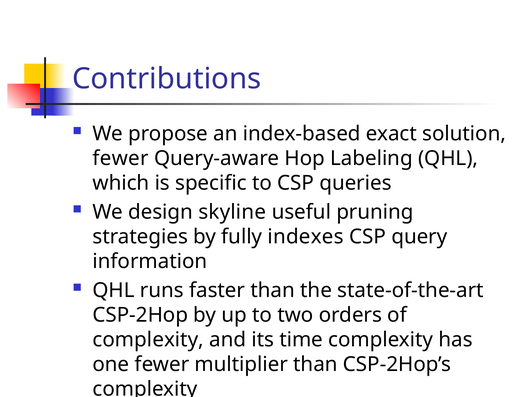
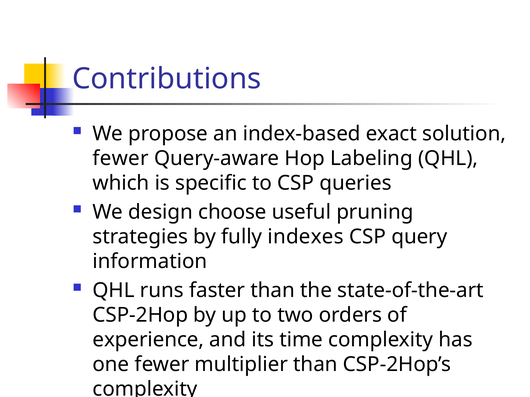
skyline: skyline -> choose
complexity at (148, 340): complexity -> experience
